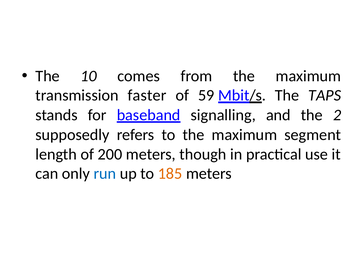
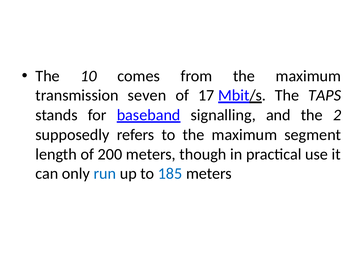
faster: faster -> seven
59: 59 -> 17
185 colour: orange -> blue
